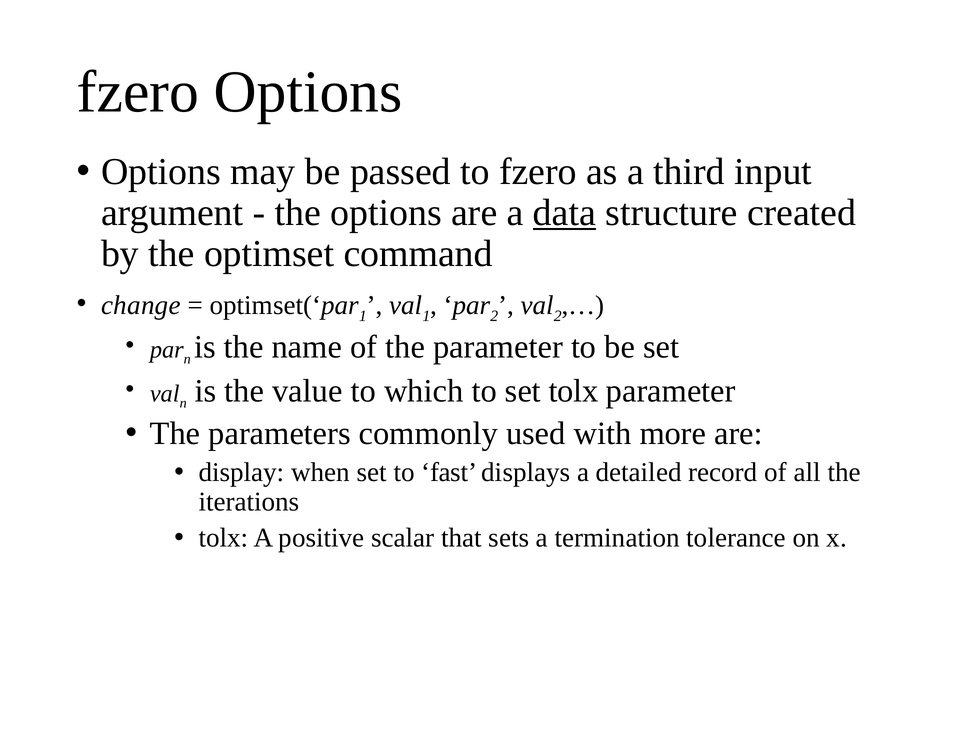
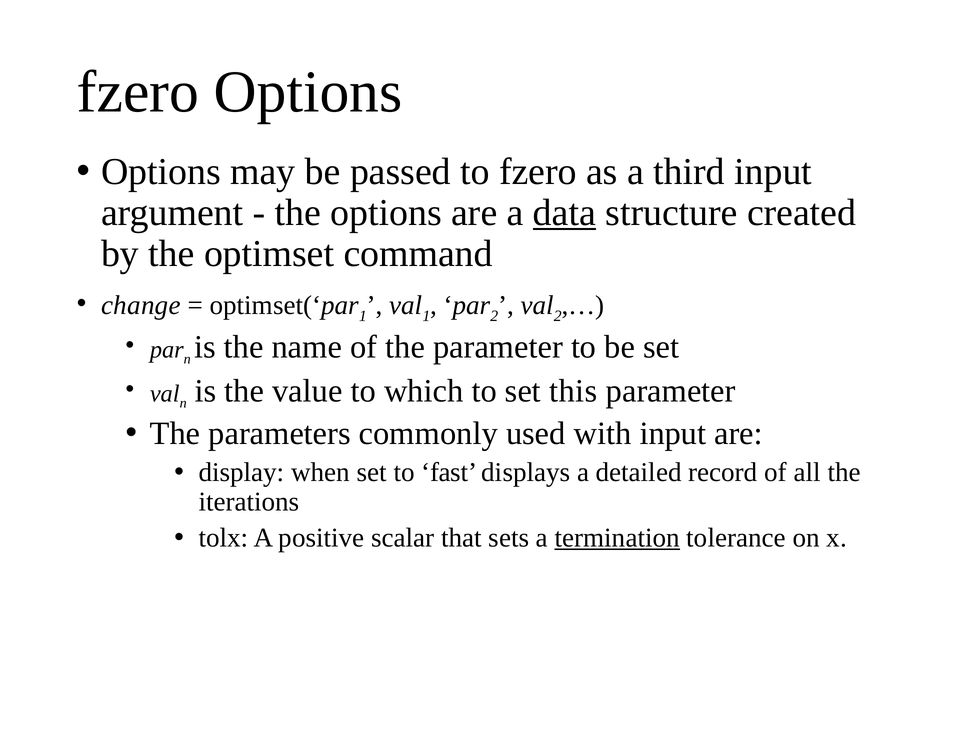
set tolx: tolx -> this
with more: more -> input
termination underline: none -> present
